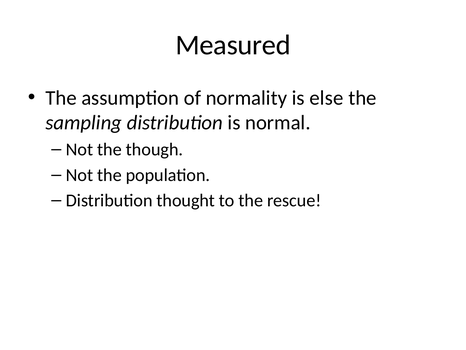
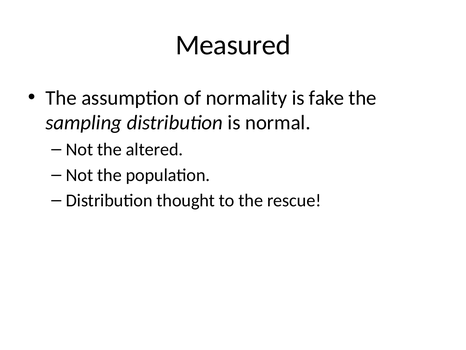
else: else -> fake
though: though -> altered
